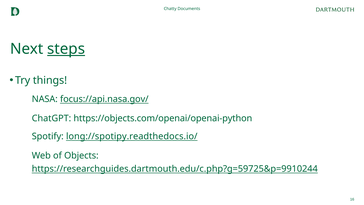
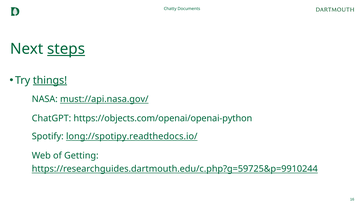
things underline: none -> present
focus://api.nasa.gov/: focus://api.nasa.gov/ -> must://api.nasa.gov/
Objects: Objects -> Getting
